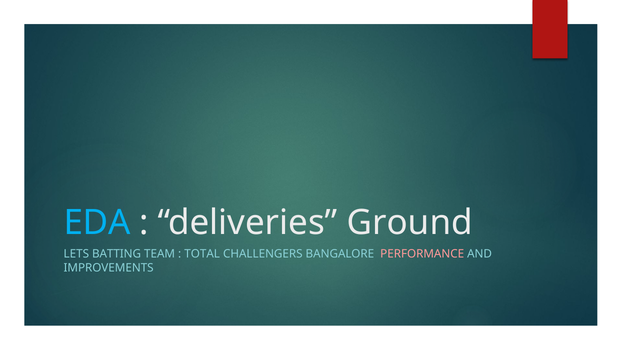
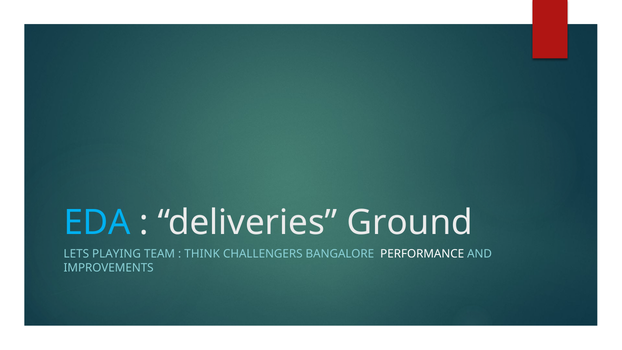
BATTING: BATTING -> PLAYING
TOTAL: TOTAL -> THINK
PERFORMANCE colour: pink -> white
